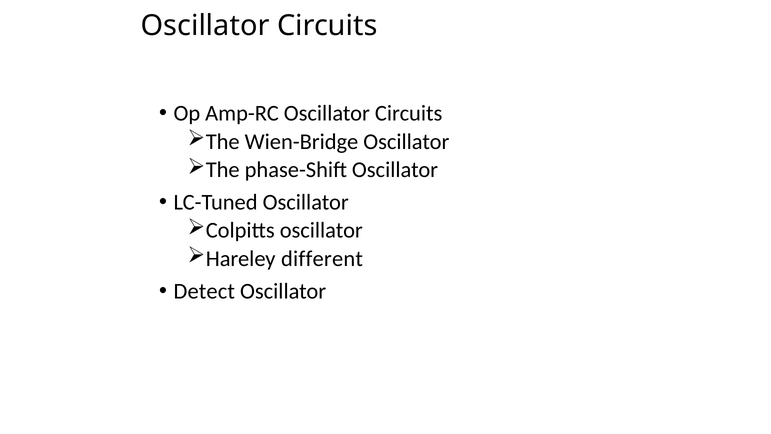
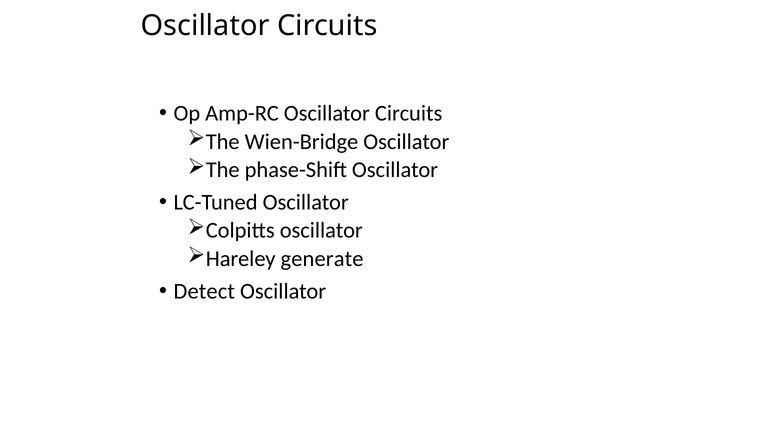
different: different -> generate
